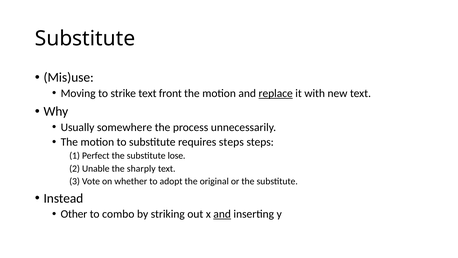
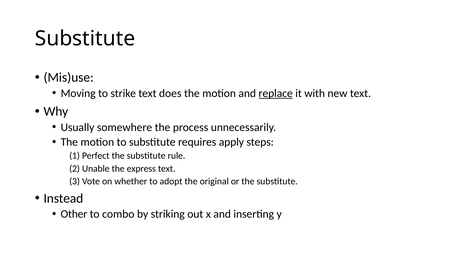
front: front -> does
requires steps: steps -> apply
lose: lose -> rule
sharply: sharply -> express
and at (222, 214) underline: present -> none
